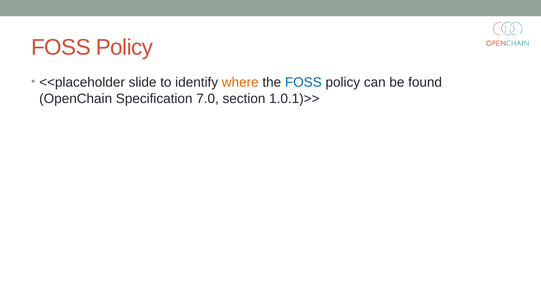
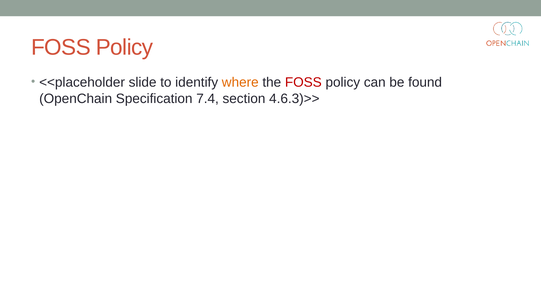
FOSS at (303, 82) colour: blue -> red
7.0: 7.0 -> 7.4
1.0.1)>>: 1.0.1)>> -> 4.6.3)>>
